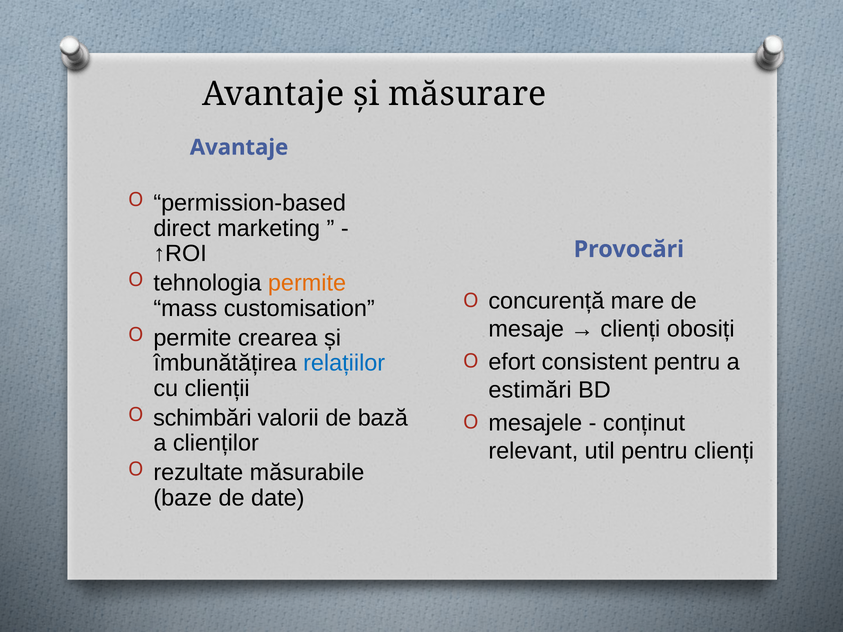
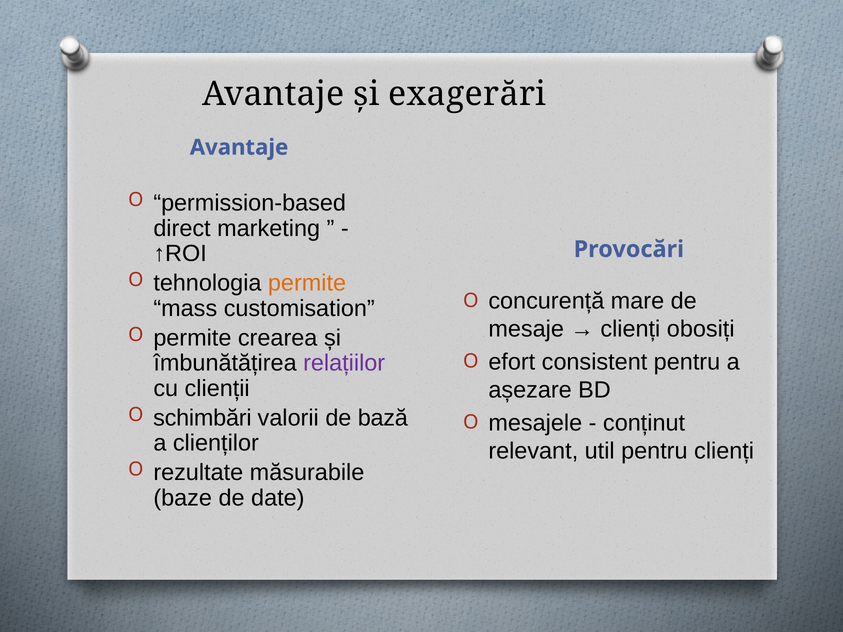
măsurare: măsurare -> exagerări
relațiilor colour: blue -> purple
estimări: estimări -> așezare
